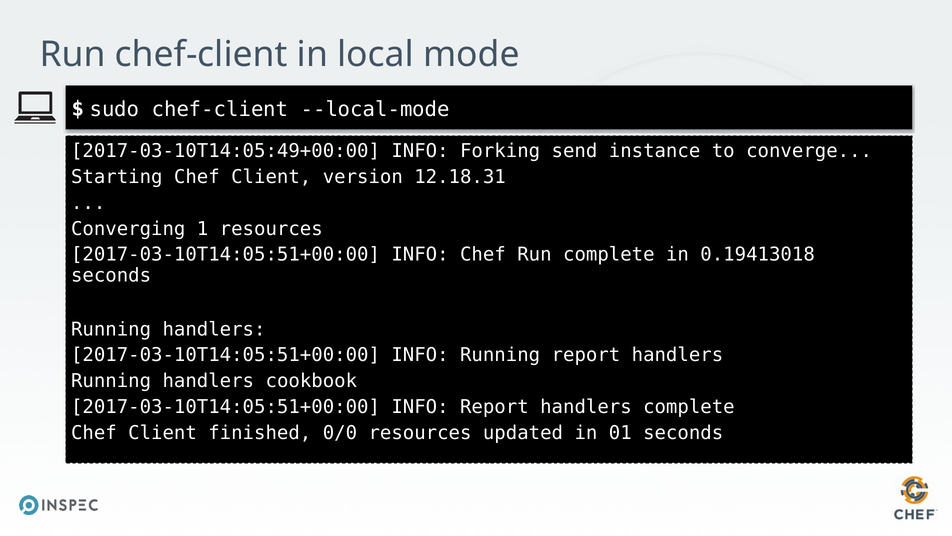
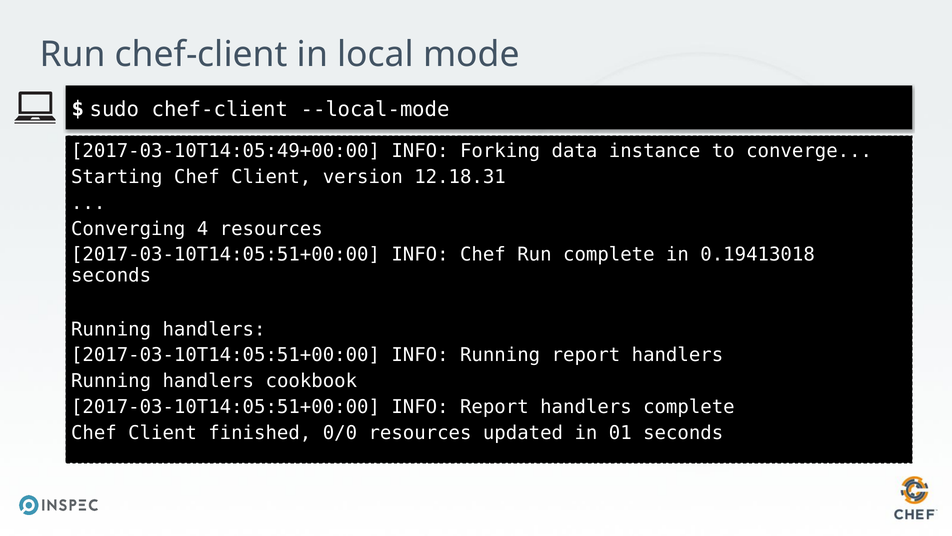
send: send -> data
1: 1 -> 4
